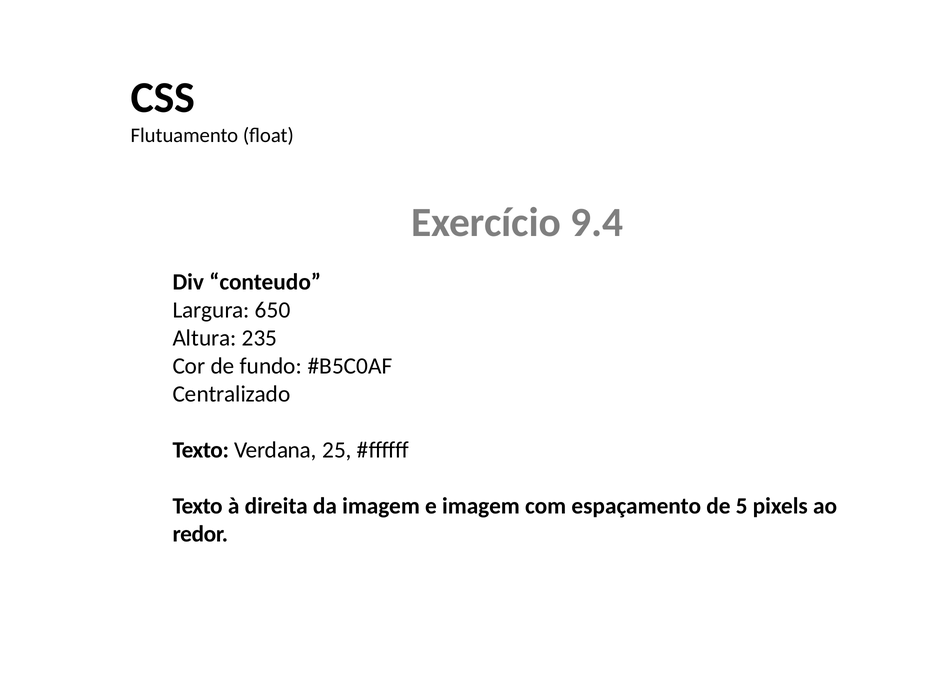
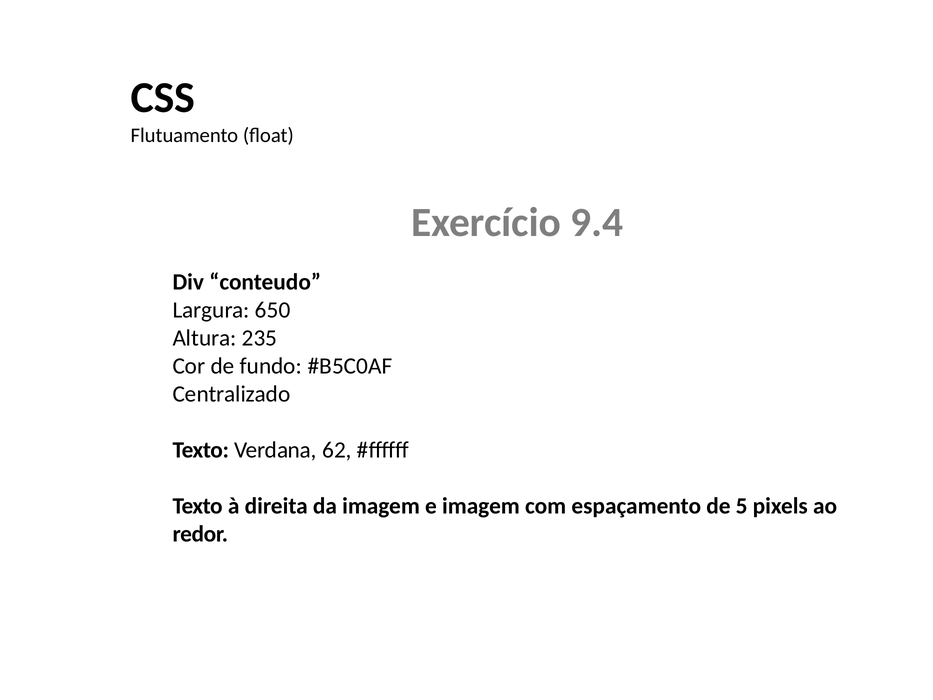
25: 25 -> 62
